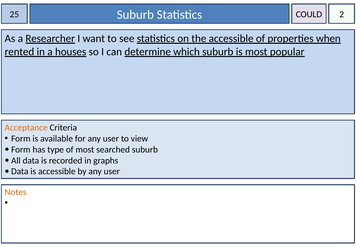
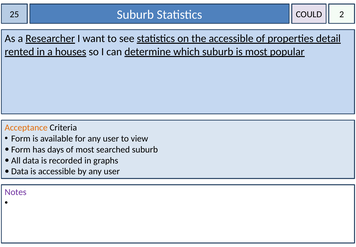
when: when -> detail
type: type -> days
Notes colour: orange -> purple
